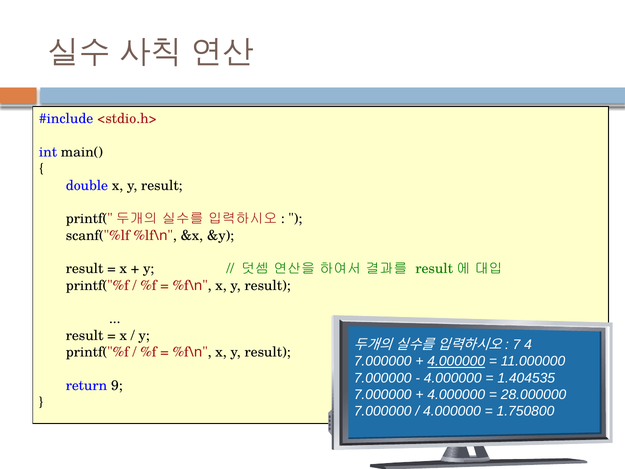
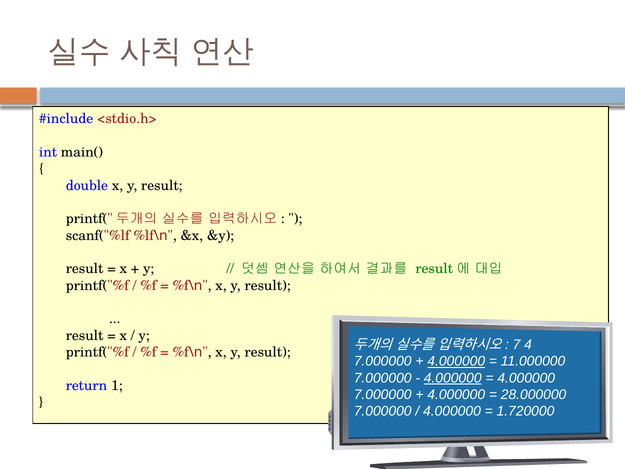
4.000000 at (453, 378) underline: none -> present
1.404535 at (526, 378): 1.404535 -> 4.000000
9: 9 -> 1
1.750800: 1.750800 -> 1.720000
